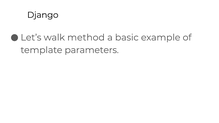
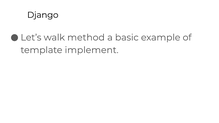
parameters: parameters -> implement
